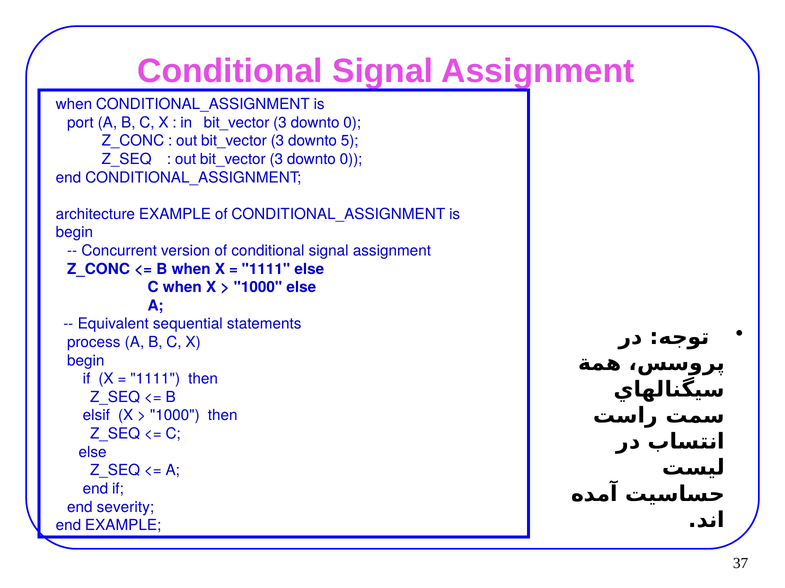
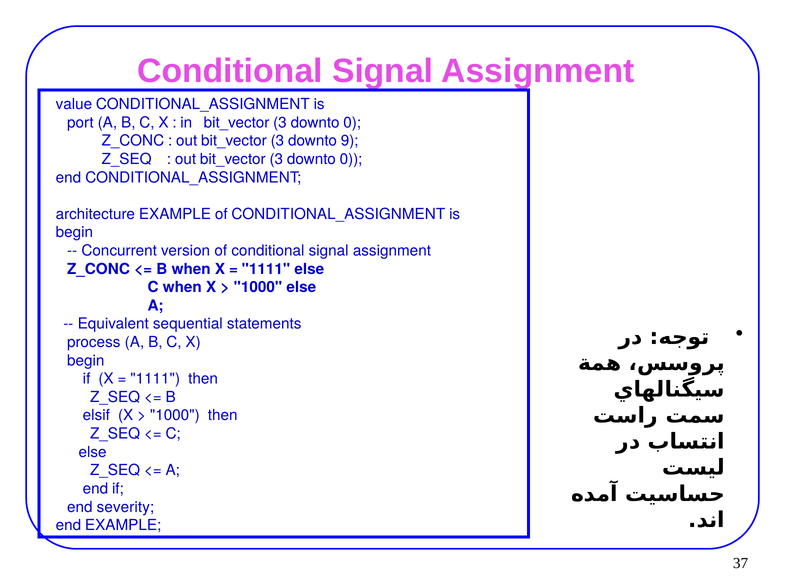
when at (74, 104): when -> value
5: 5 -> 9
